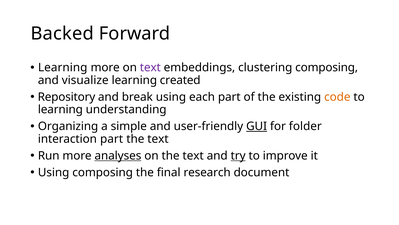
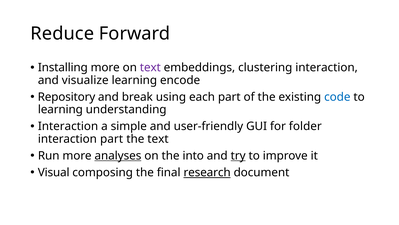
Backed: Backed -> Reduce
Learning at (63, 67): Learning -> Installing
clustering composing: composing -> interaction
created: created -> encode
code colour: orange -> blue
Organizing at (68, 126): Organizing -> Interaction
GUI underline: present -> none
on the text: text -> into
Using at (54, 172): Using -> Visual
research underline: none -> present
